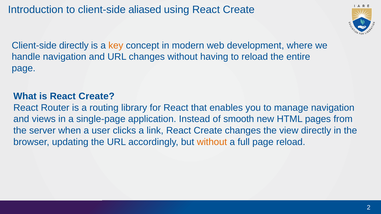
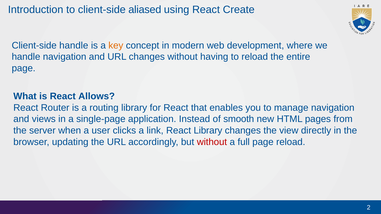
Client-side directly: directly -> handle
is React Create: Create -> Allows
link React Create: Create -> Library
without at (212, 142) colour: orange -> red
